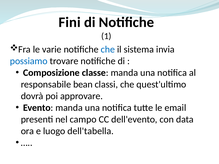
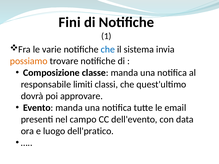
possiamo colour: blue -> orange
bean: bean -> limiti
dell'tabella: dell'tabella -> dell'pratico
